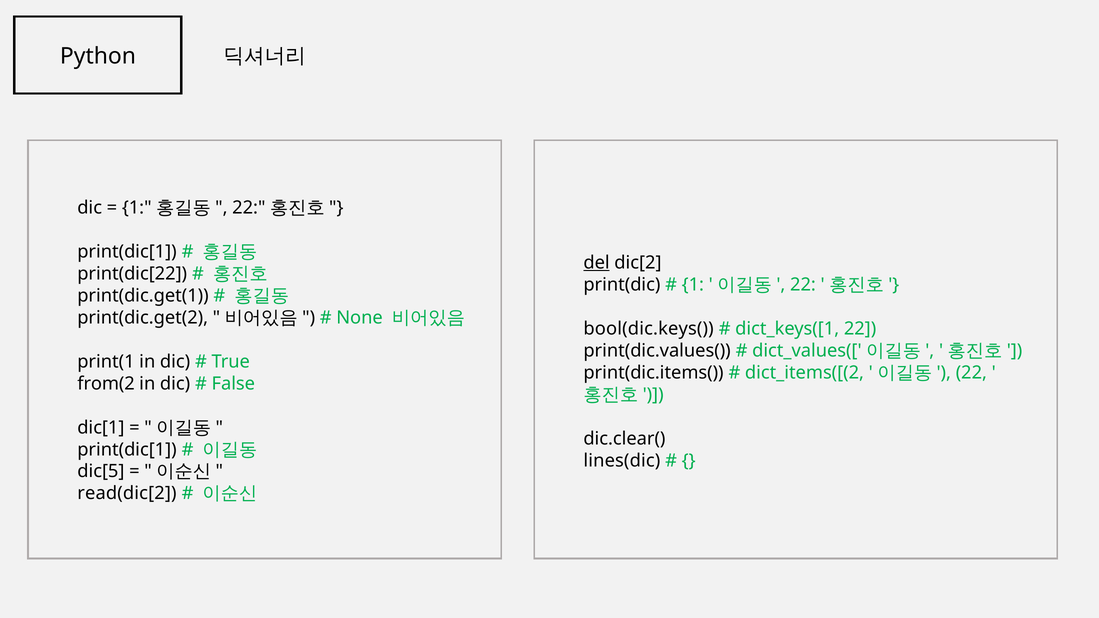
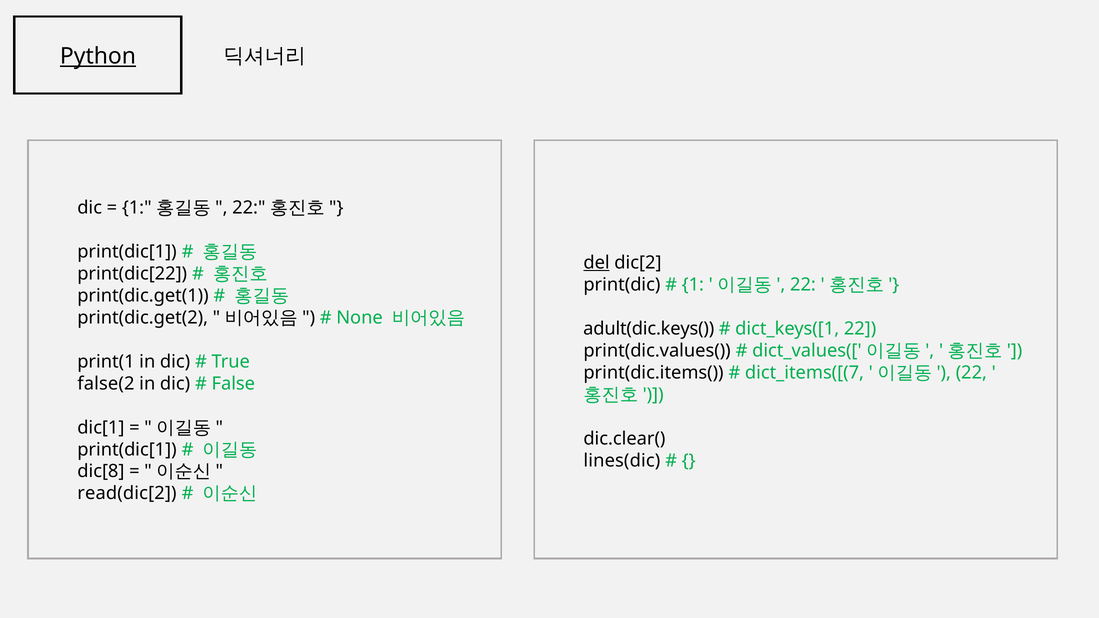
Python underline: none -> present
bool(dic.keys(: bool(dic.keys( -> adult(dic.keys(
dict_items([(2: dict_items([(2 -> dict_items([(7
from(2: from(2 -> false(2
dic[5: dic[5 -> dic[8
